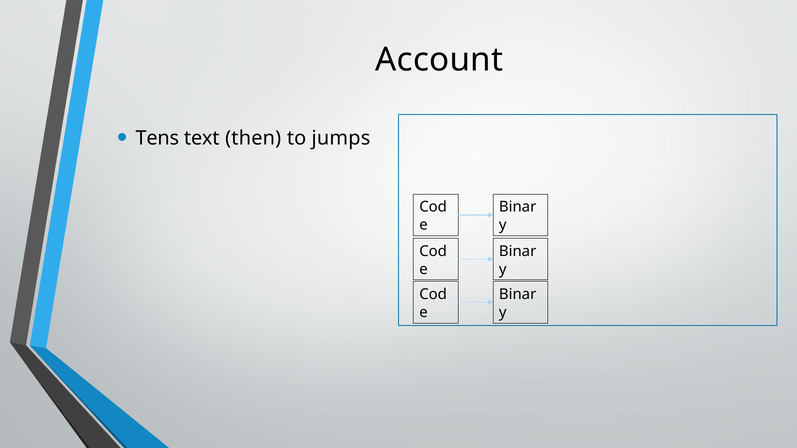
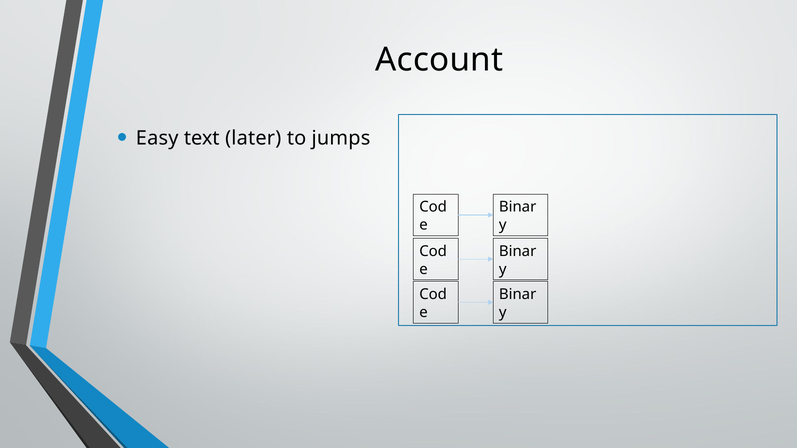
Tens: Tens -> Easy
then: then -> later
